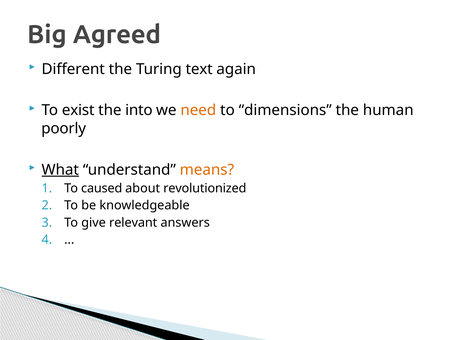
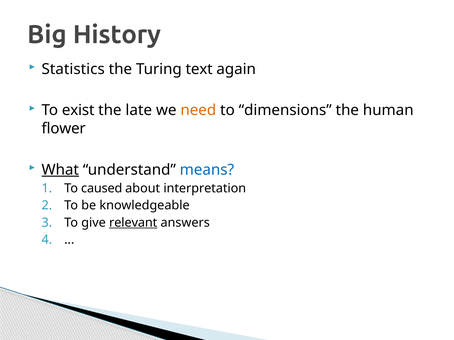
Agreed: Agreed -> History
Different: Different -> Statistics
into: into -> late
poorly: poorly -> flower
means colour: orange -> blue
revolutionized: revolutionized -> interpretation
relevant underline: none -> present
